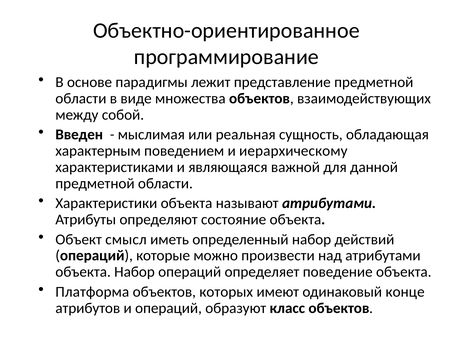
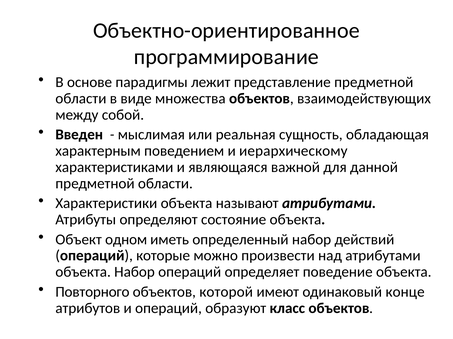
смысл: смысл -> одном
Платформа: Платформа -> Повторного
которых: которых -> которой
